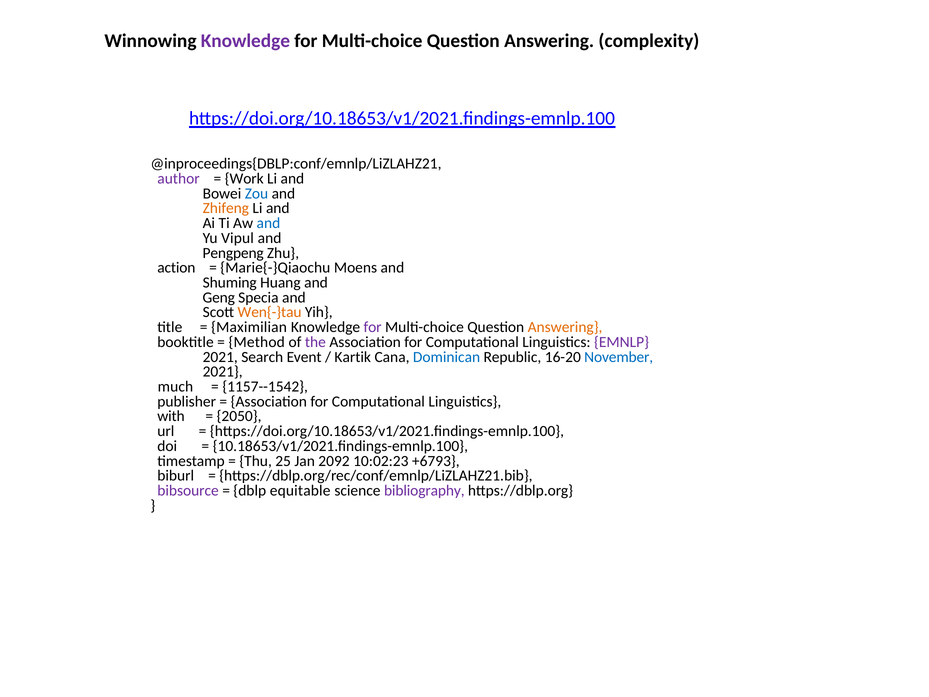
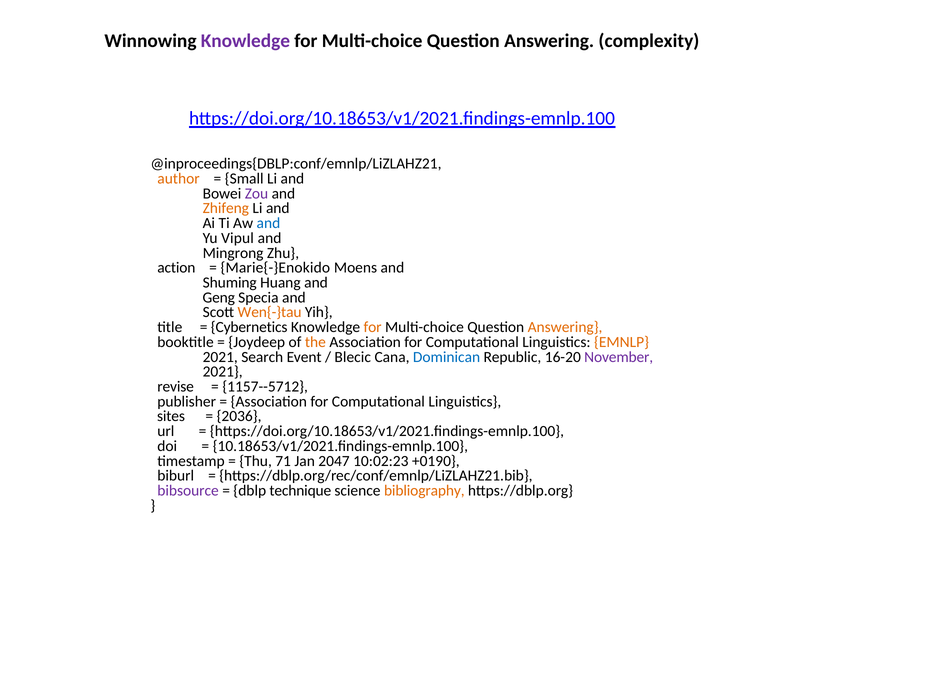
author colour: purple -> orange
Work: Work -> Small
Zou colour: blue -> purple
Pengpeng: Pengpeng -> Mingrong
Marie{-}Qiaochu: Marie{-}Qiaochu -> Marie{-}Enokido
Maximilian: Maximilian -> Cybernetics
for at (373, 327) colour: purple -> orange
Method: Method -> Joydeep
the colour: purple -> orange
EMNLP colour: purple -> orange
Kartik: Kartik -> Blecic
November colour: blue -> purple
much: much -> revise
1157--1542: 1157--1542 -> 1157--5712
with: with -> sites
2050: 2050 -> 2036
25: 25 -> 71
2092: 2092 -> 2047
+6793: +6793 -> +0190
equitable: equitable -> technique
bibliography colour: purple -> orange
